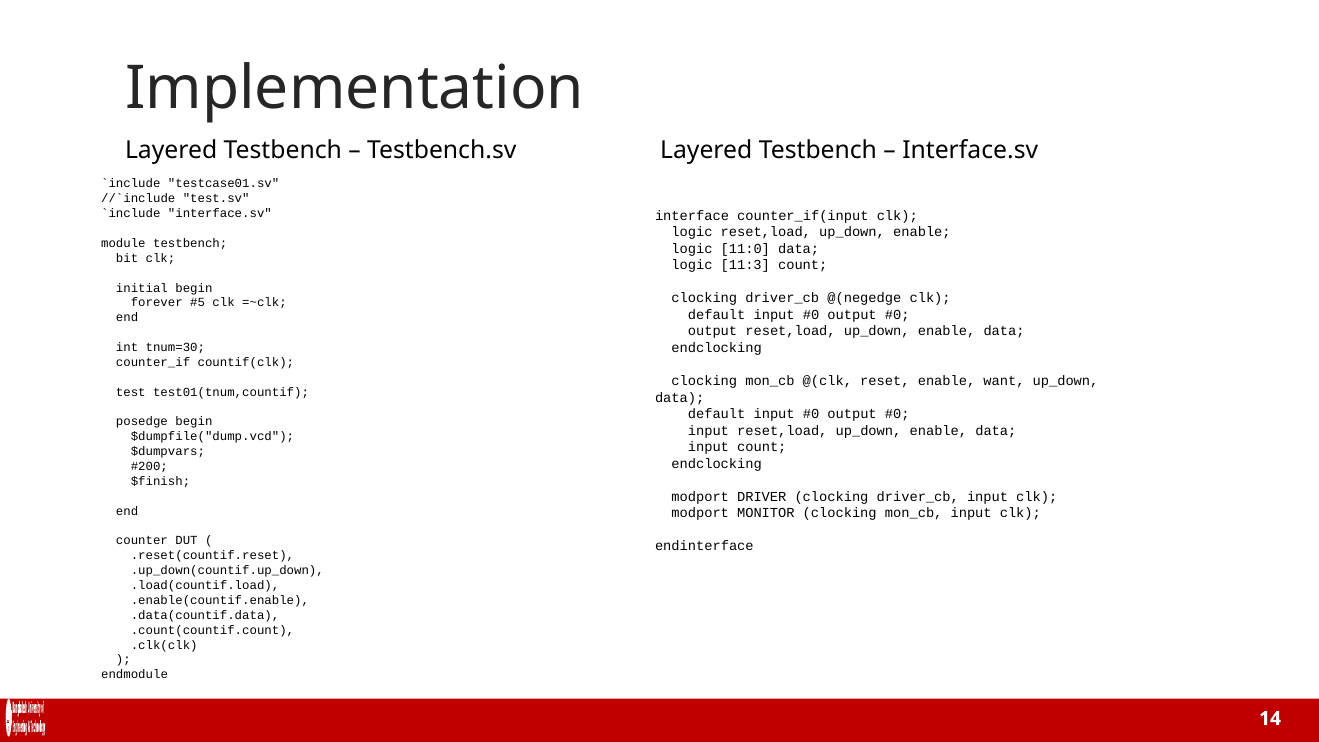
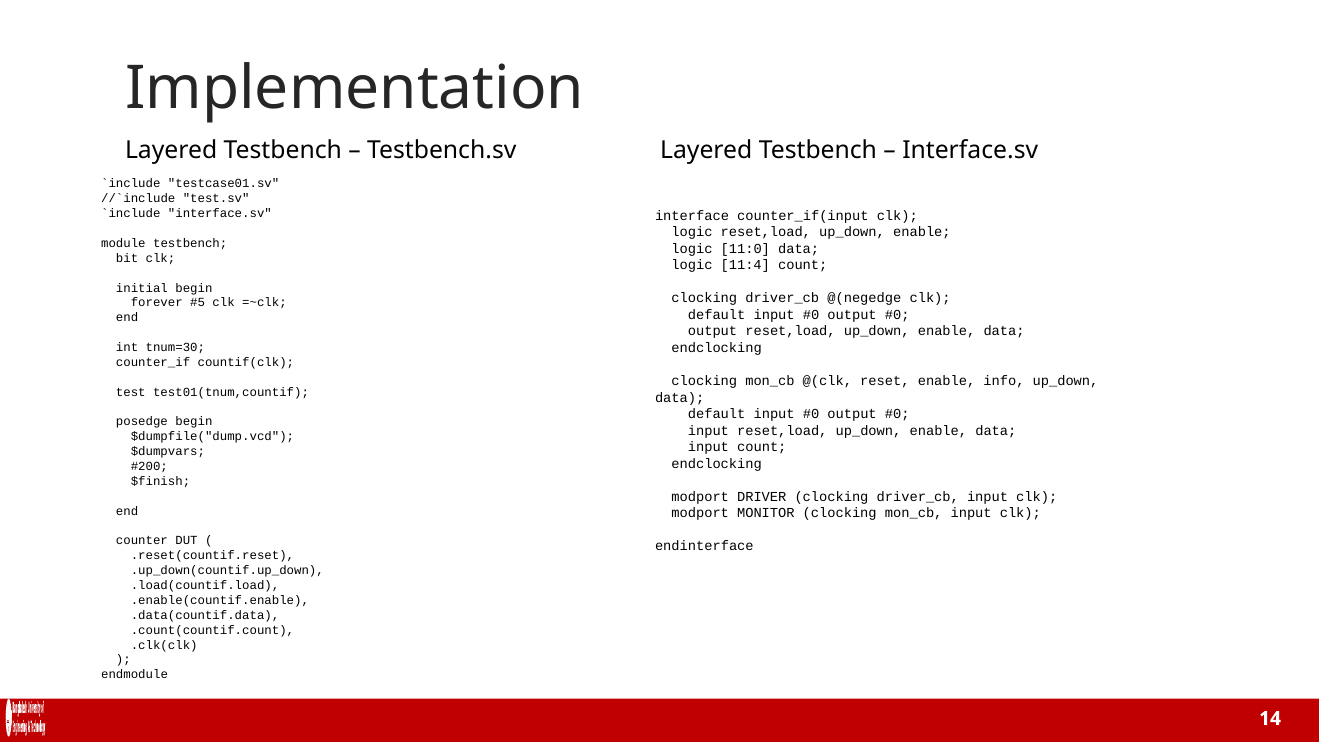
11:3: 11:3 -> 11:4
want: want -> info
